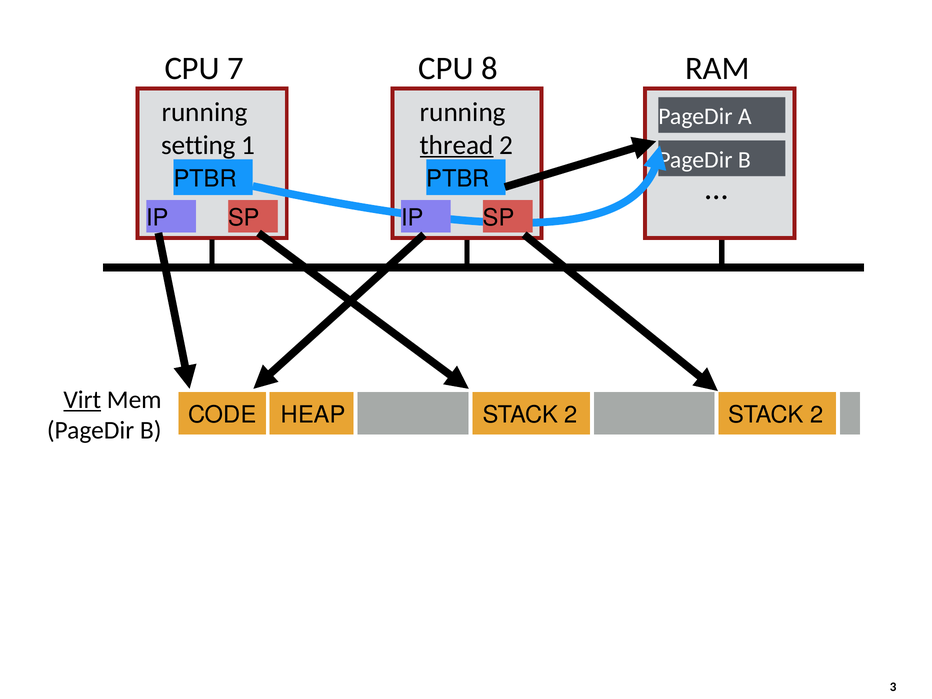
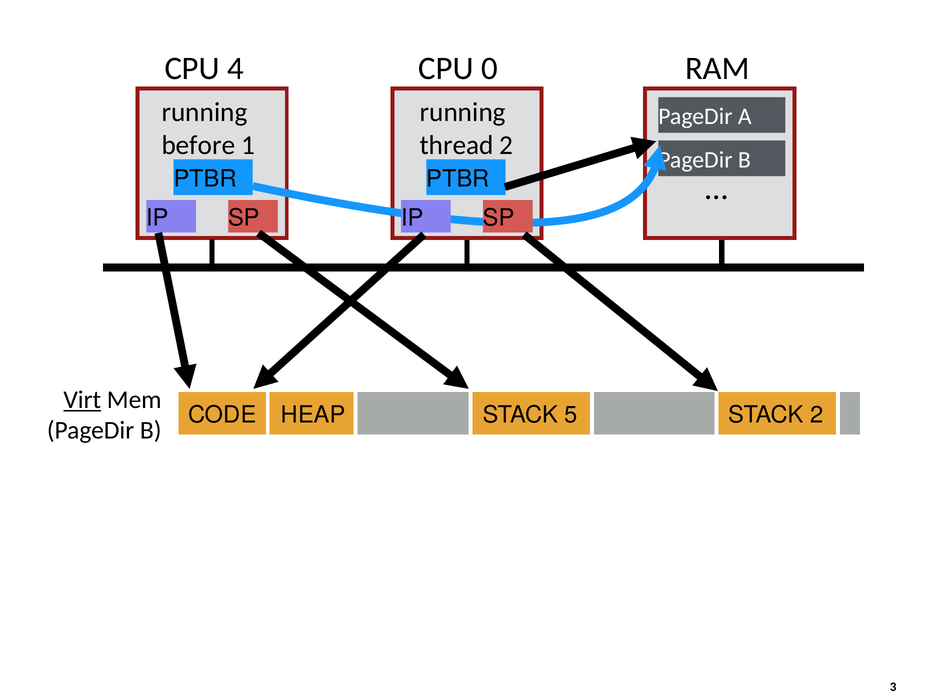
7: 7 -> 4
8: 8 -> 0
setting: setting -> before
thread underline: present -> none
2 at (571, 415): 2 -> 5
